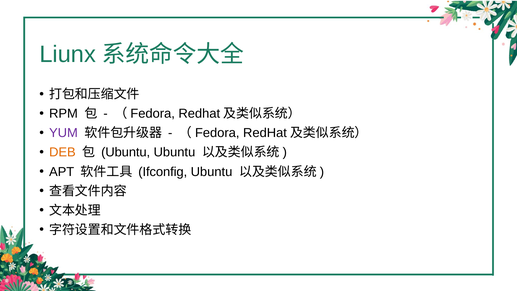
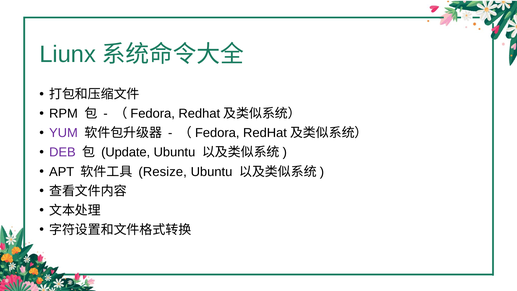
DEB colour: orange -> purple
Ubuntu at (126, 152): Ubuntu -> Update
Ifconfig: Ifconfig -> Resize
